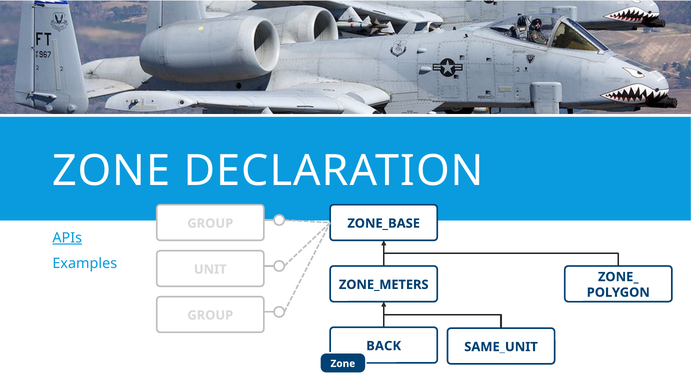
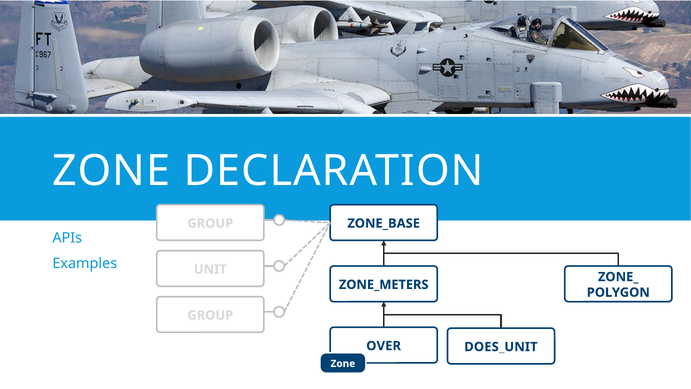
APIs underline: present -> none
BACK: BACK -> OVER
SAME_UNIT: SAME_UNIT -> DOES_UNIT
